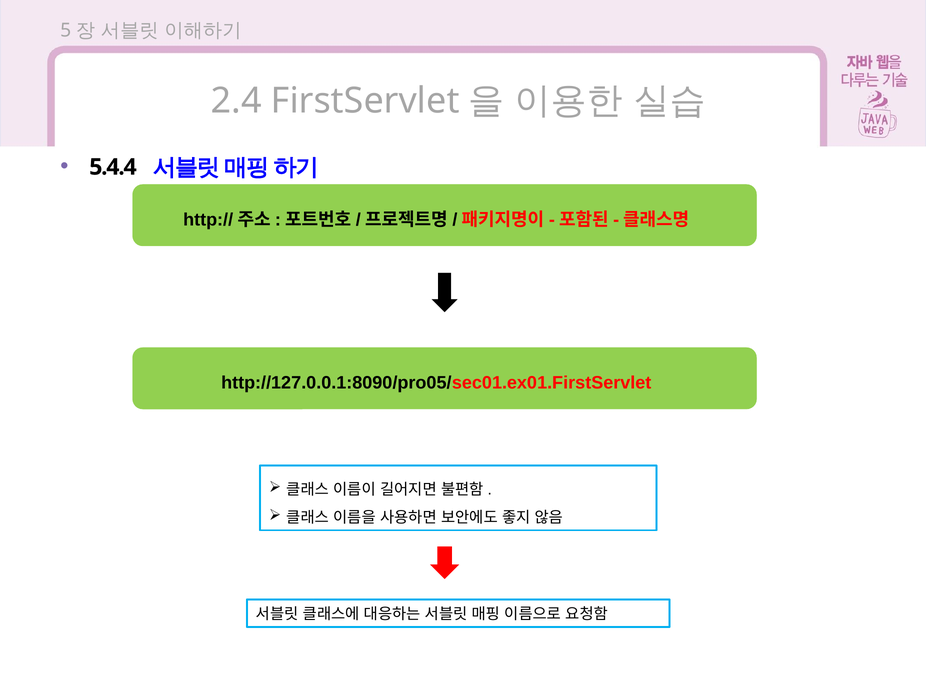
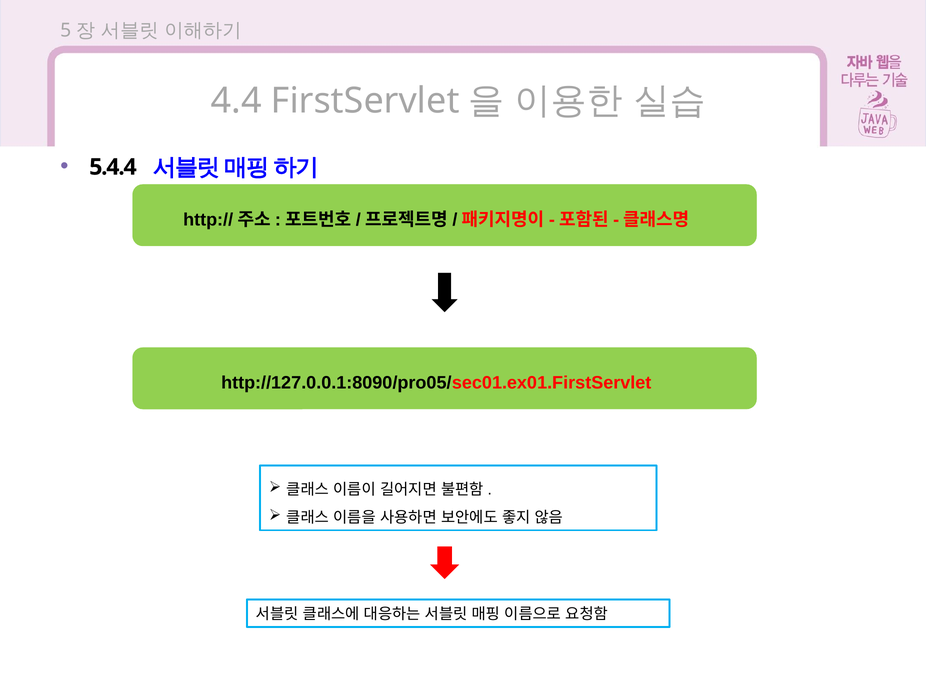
2.4: 2.4 -> 4.4
